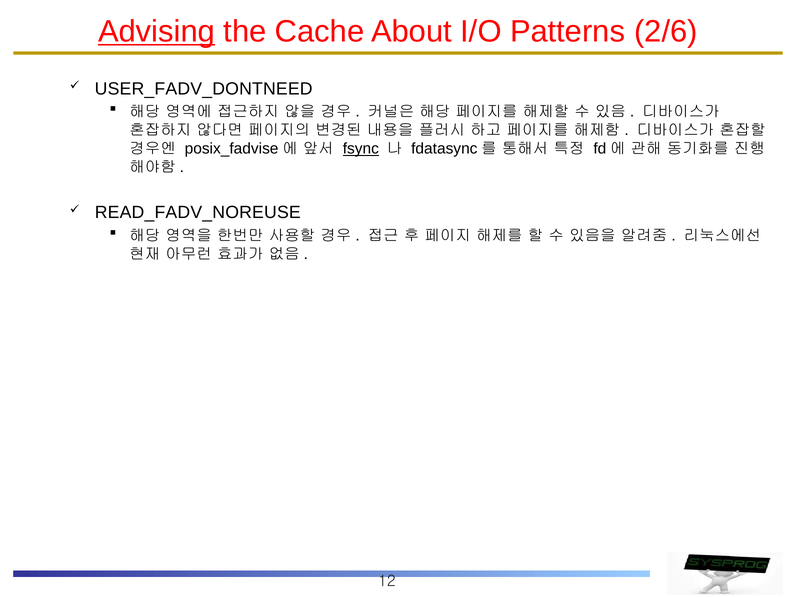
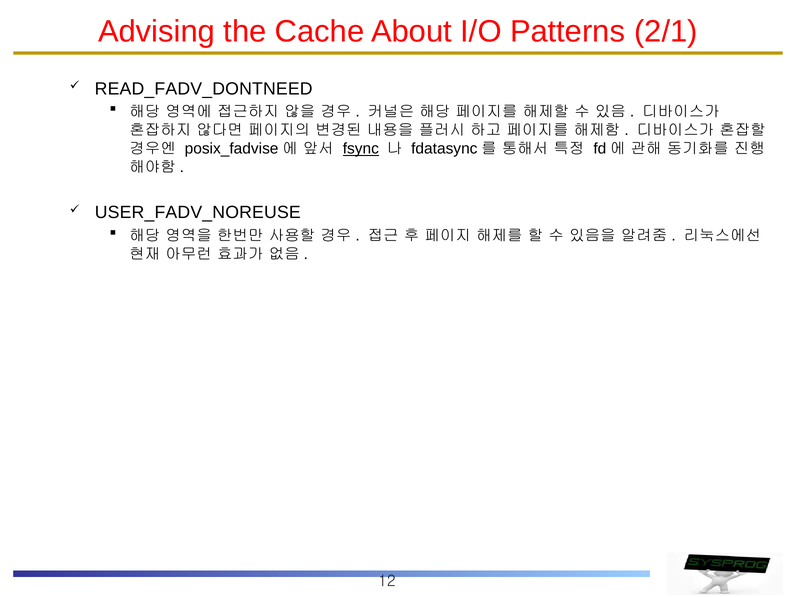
Advising underline: present -> none
2/6: 2/6 -> 2/1
USER_FADV_DONTNEED: USER_FADV_DONTNEED -> READ_FADV_DONTNEED
READ_FADV_NOREUSE: READ_FADV_NOREUSE -> USER_FADV_NOREUSE
